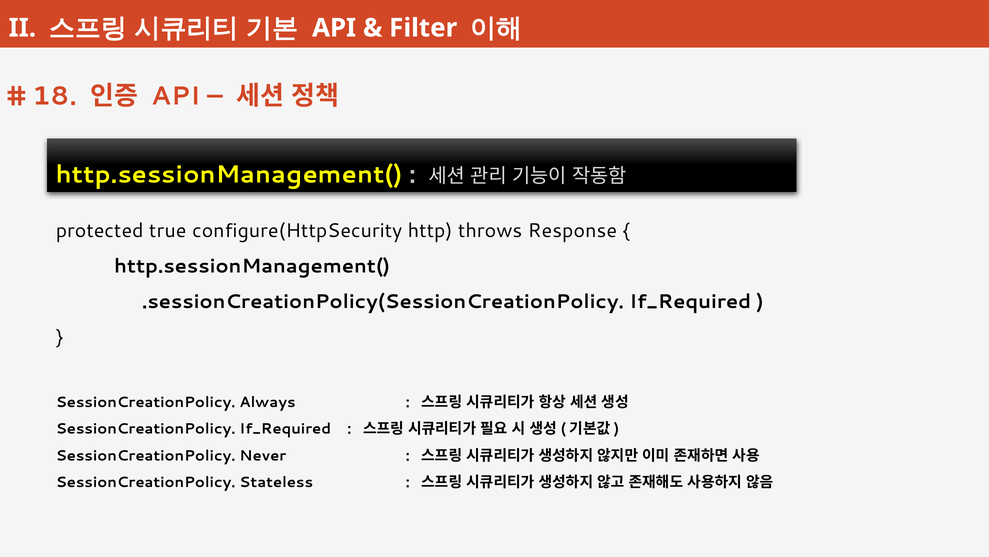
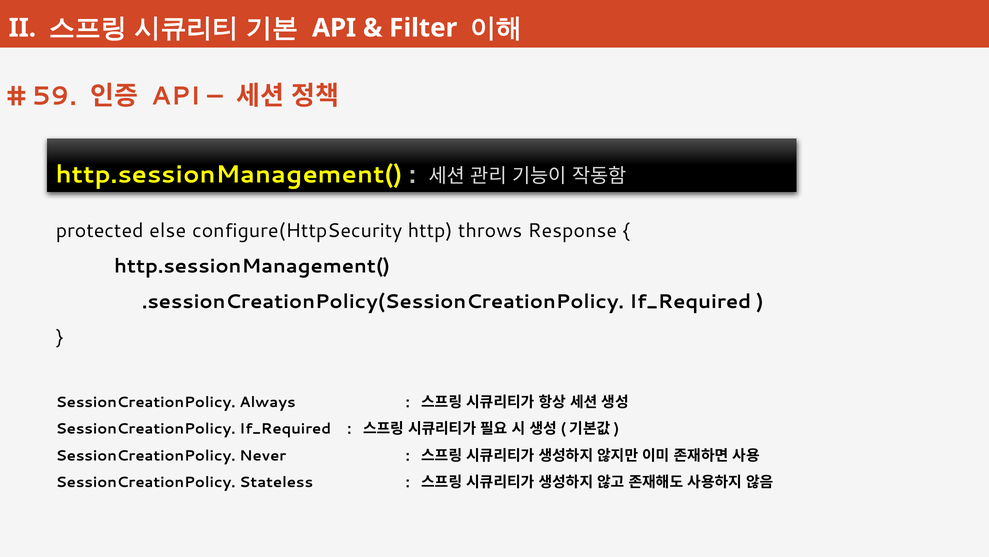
18: 18 -> 59
true: true -> else
